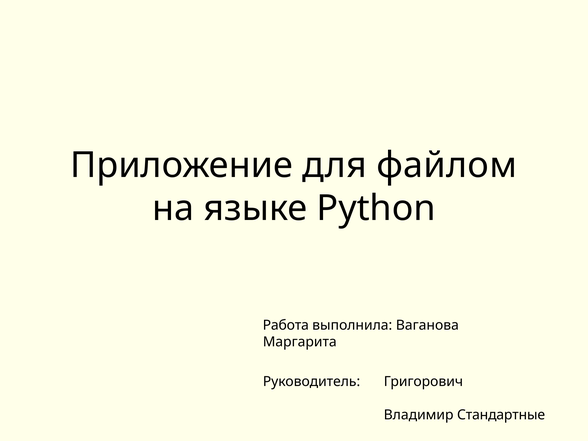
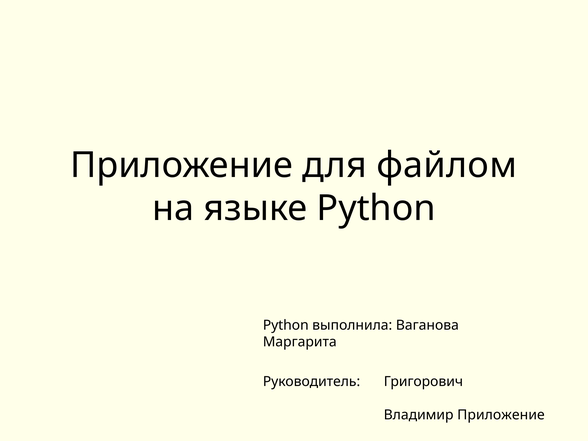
Работа at (286, 325): Работа -> Python
Владимир Стандартные: Стандартные -> Приложение
